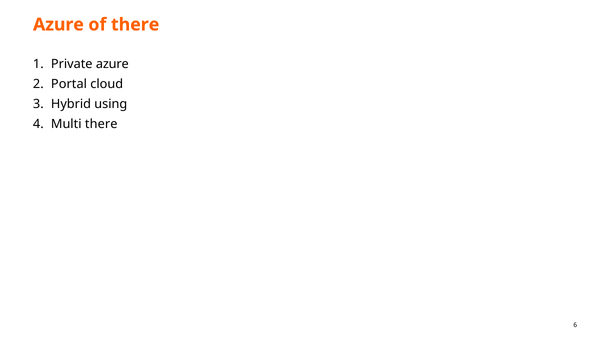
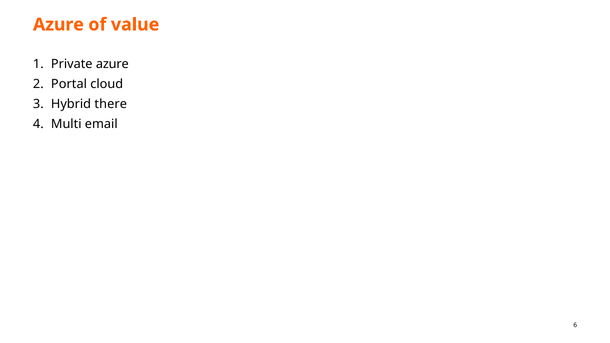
of there: there -> value
using: using -> there
Multi there: there -> email
